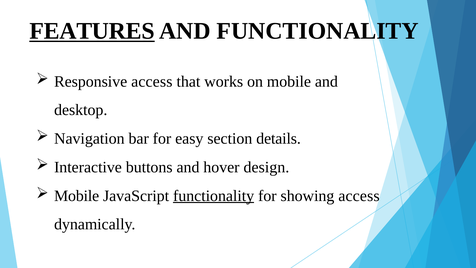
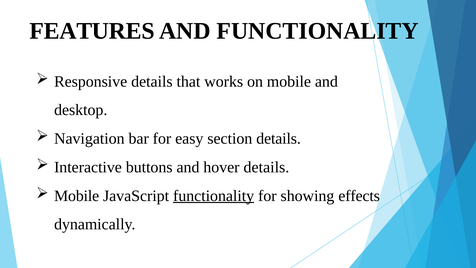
FEATURES underline: present -> none
Responsive access: access -> details
hover design: design -> details
showing access: access -> effects
